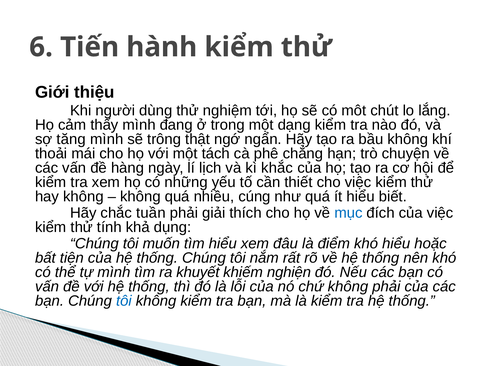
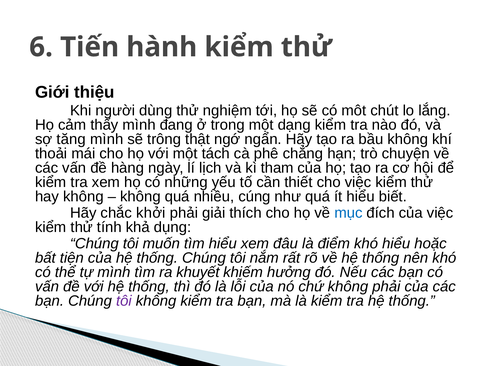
khắc: khắc -> tham
tuần: tuần -> khởi
nghiện: nghiện -> hưởng
tôi at (124, 301) colour: blue -> purple
